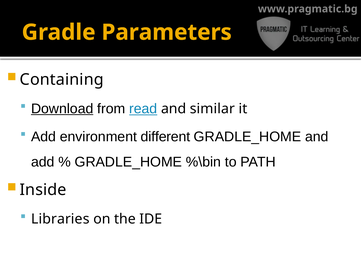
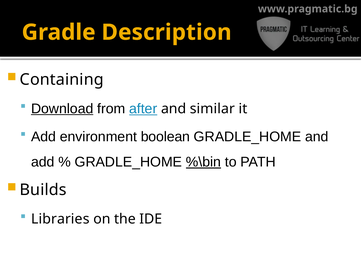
Parameters: Parameters -> Description
read: read -> after
different: different -> boolean
%\bin underline: none -> present
Inside: Inside -> Builds
